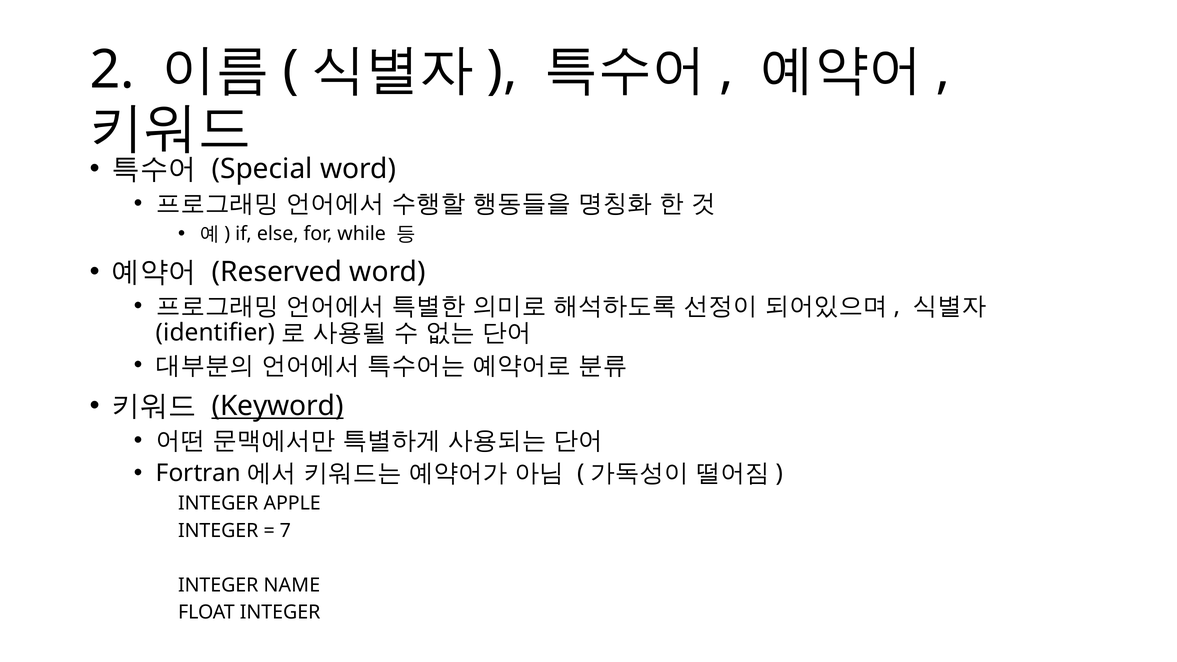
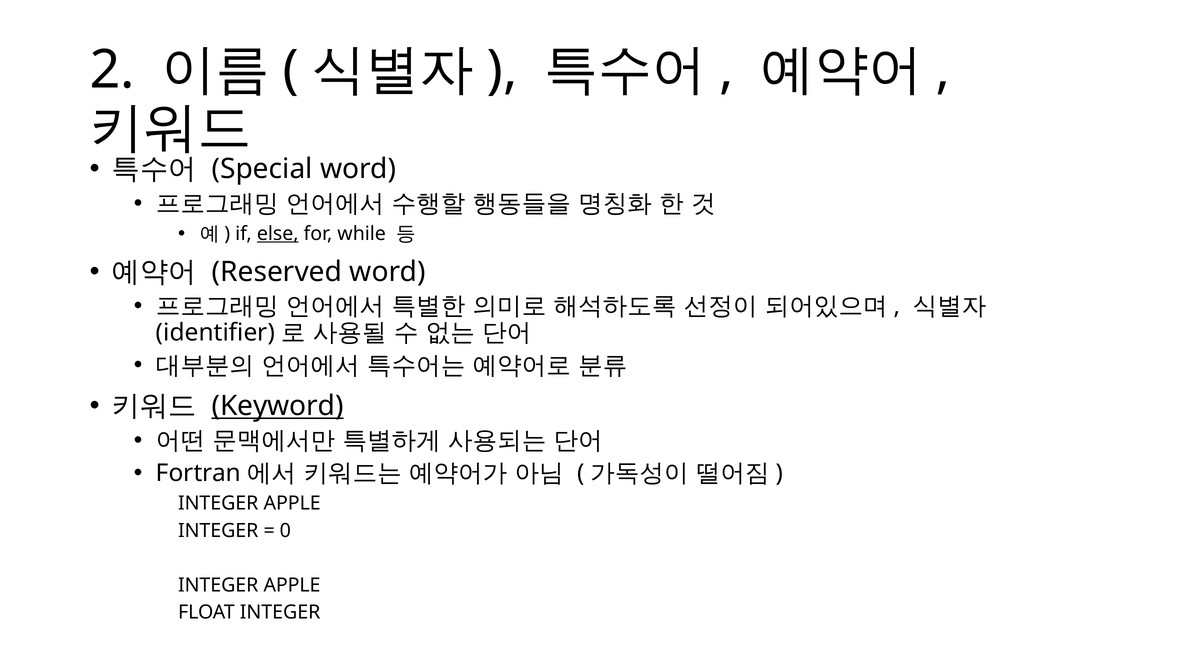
else underline: none -> present
7: 7 -> 0
NAME at (292, 585): NAME -> APPLE
